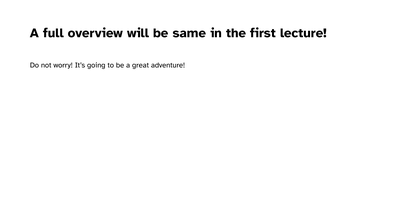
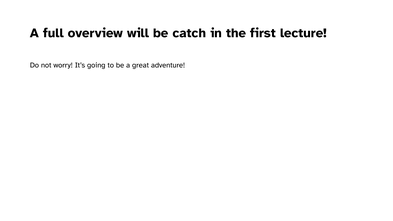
same: same -> catch
